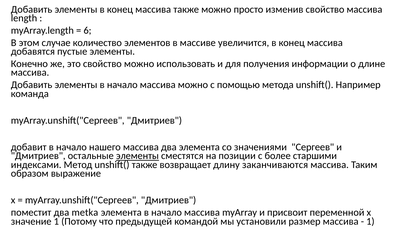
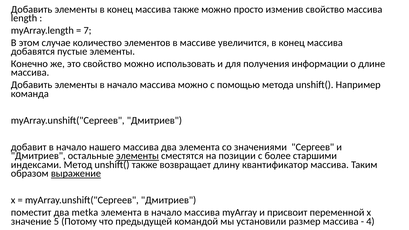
6: 6 -> 7
заканчиваются: заканчиваются -> квантификатор
выражение underline: none -> present
значение 1: 1 -> 5
1 at (370, 221): 1 -> 4
